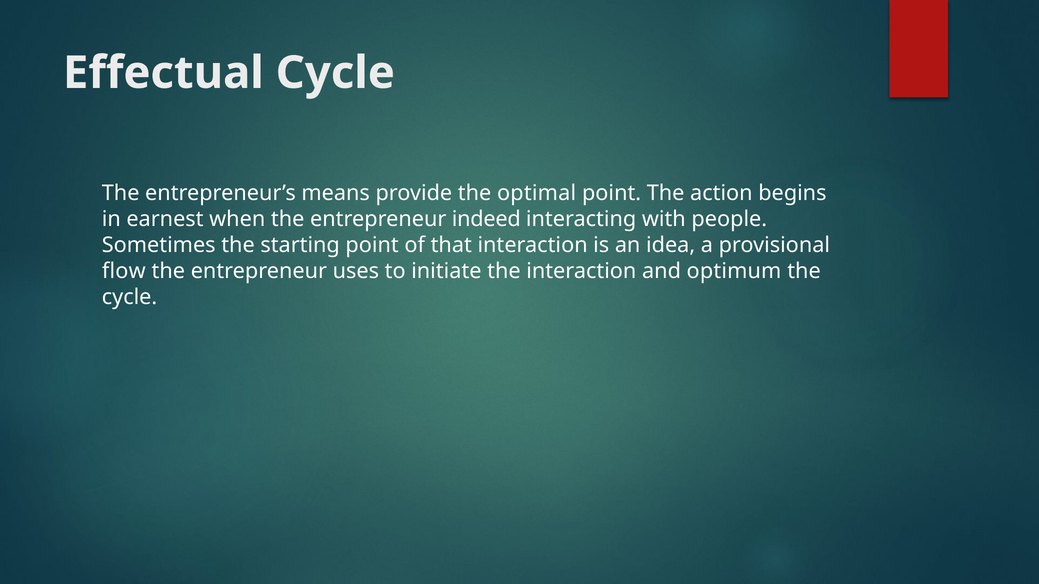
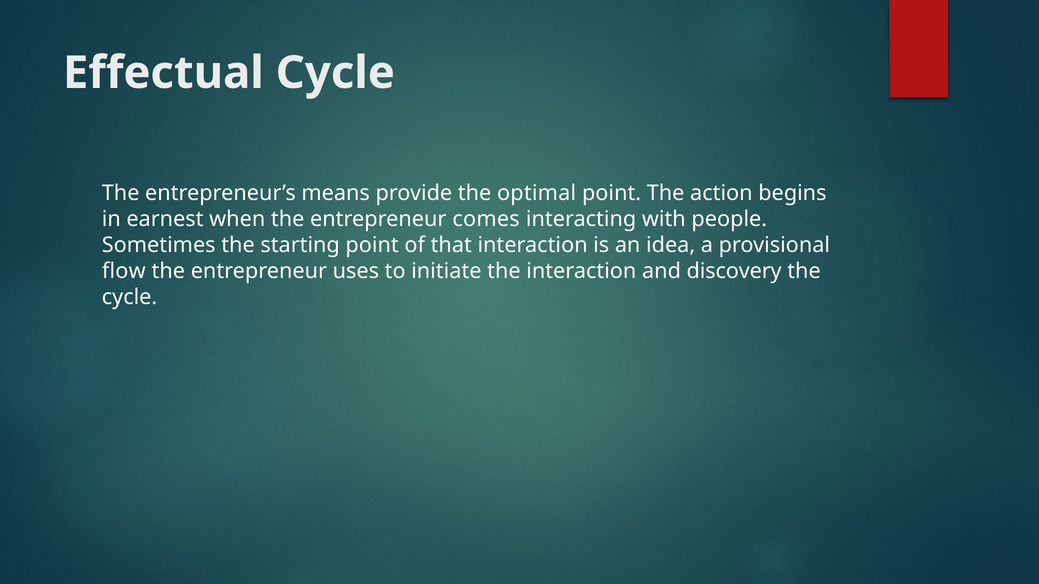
indeed: indeed -> comes
optimum: optimum -> discovery
